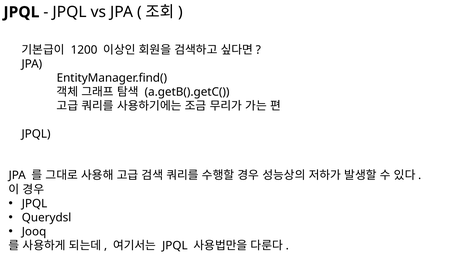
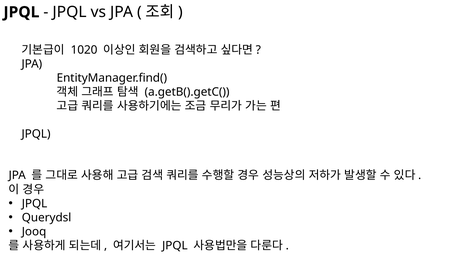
1200: 1200 -> 1020
